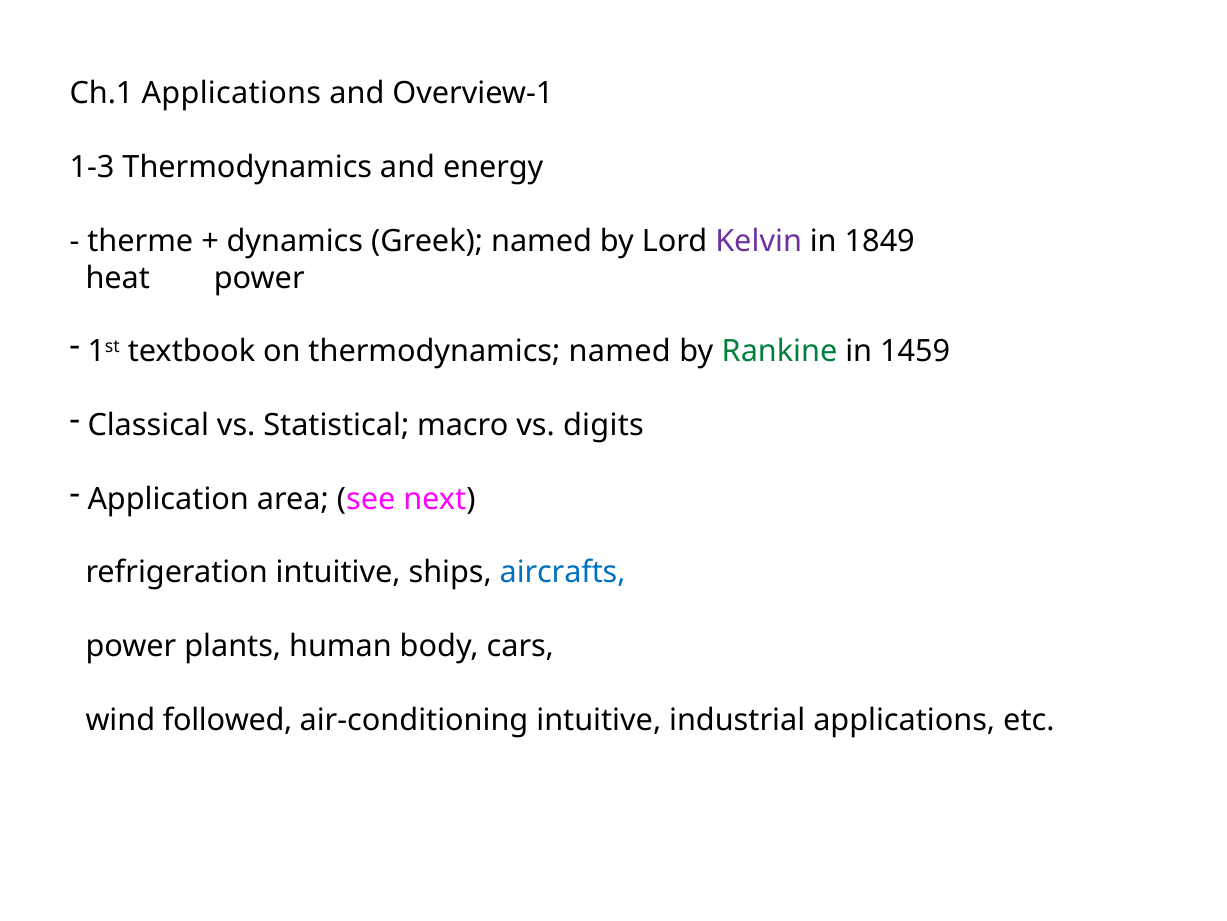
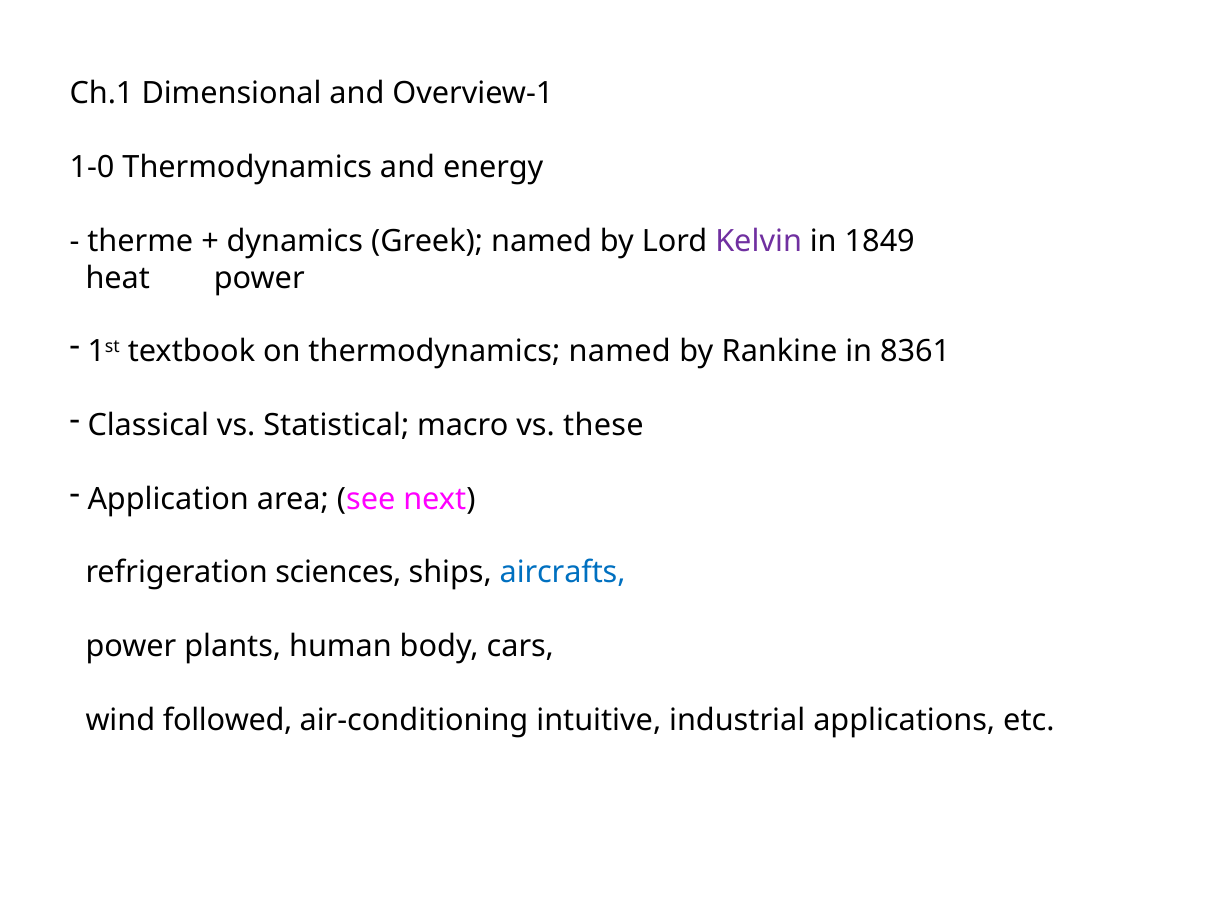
Ch.1 Applications: Applications -> Dimensional
1-3: 1-3 -> 1-0
Rankine colour: green -> black
1459: 1459 -> 8361
digits: digits -> these
refrigeration intuitive: intuitive -> sciences
